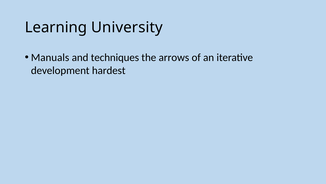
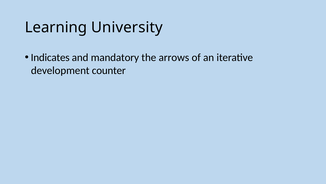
Manuals: Manuals -> Indicates
techniques: techniques -> mandatory
hardest: hardest -> counter
